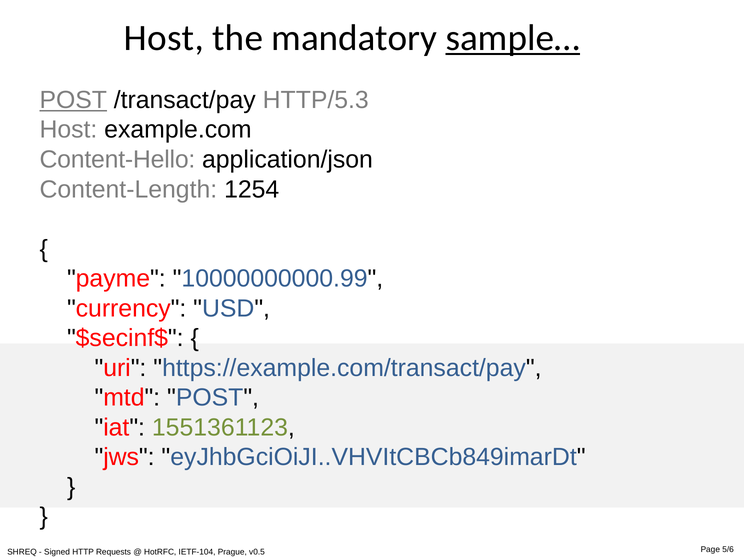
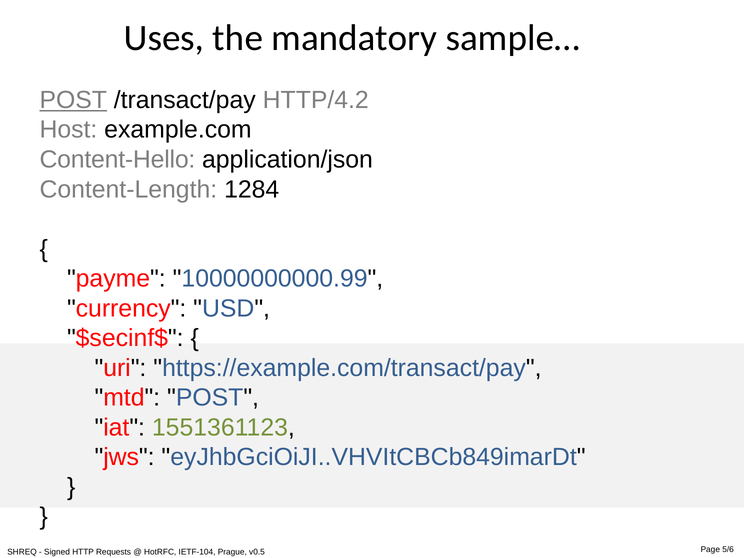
Host at (164, 38): Host -> Uses
sample… underline: present -> none
HTTP/5.3: HTTP/5.3 -> HTTP/4.2
1254: 1254 -> 1284
